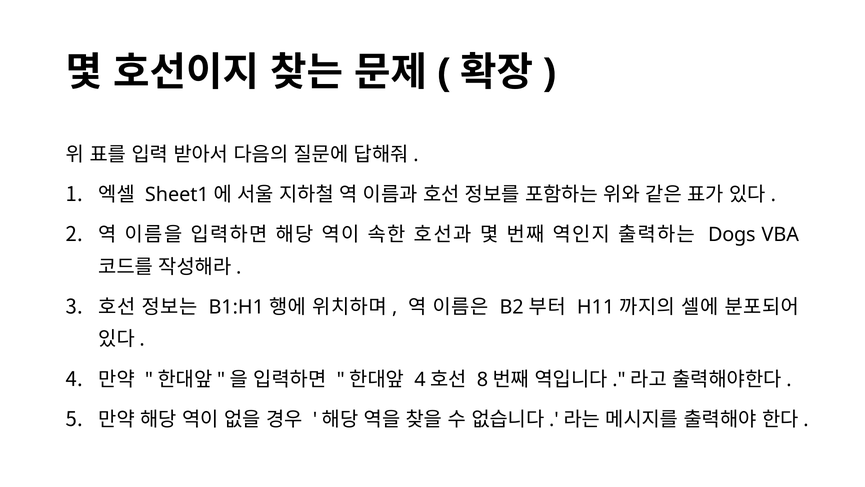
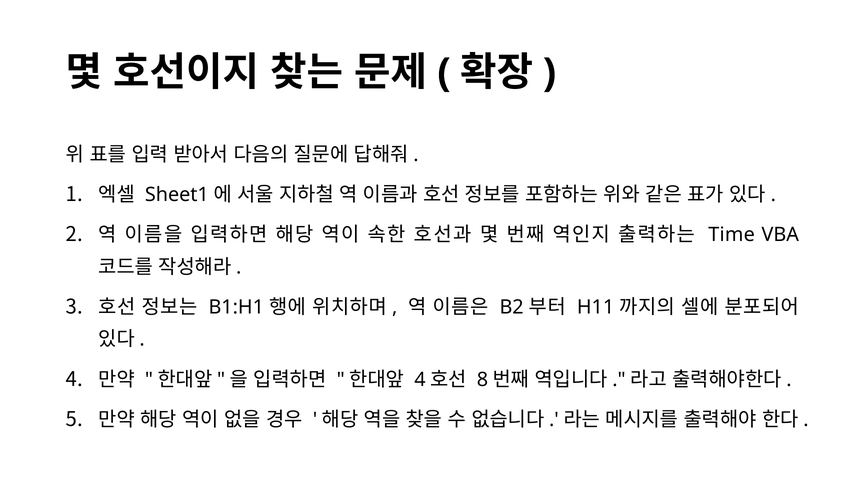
Dogs: Dogs -> Time
